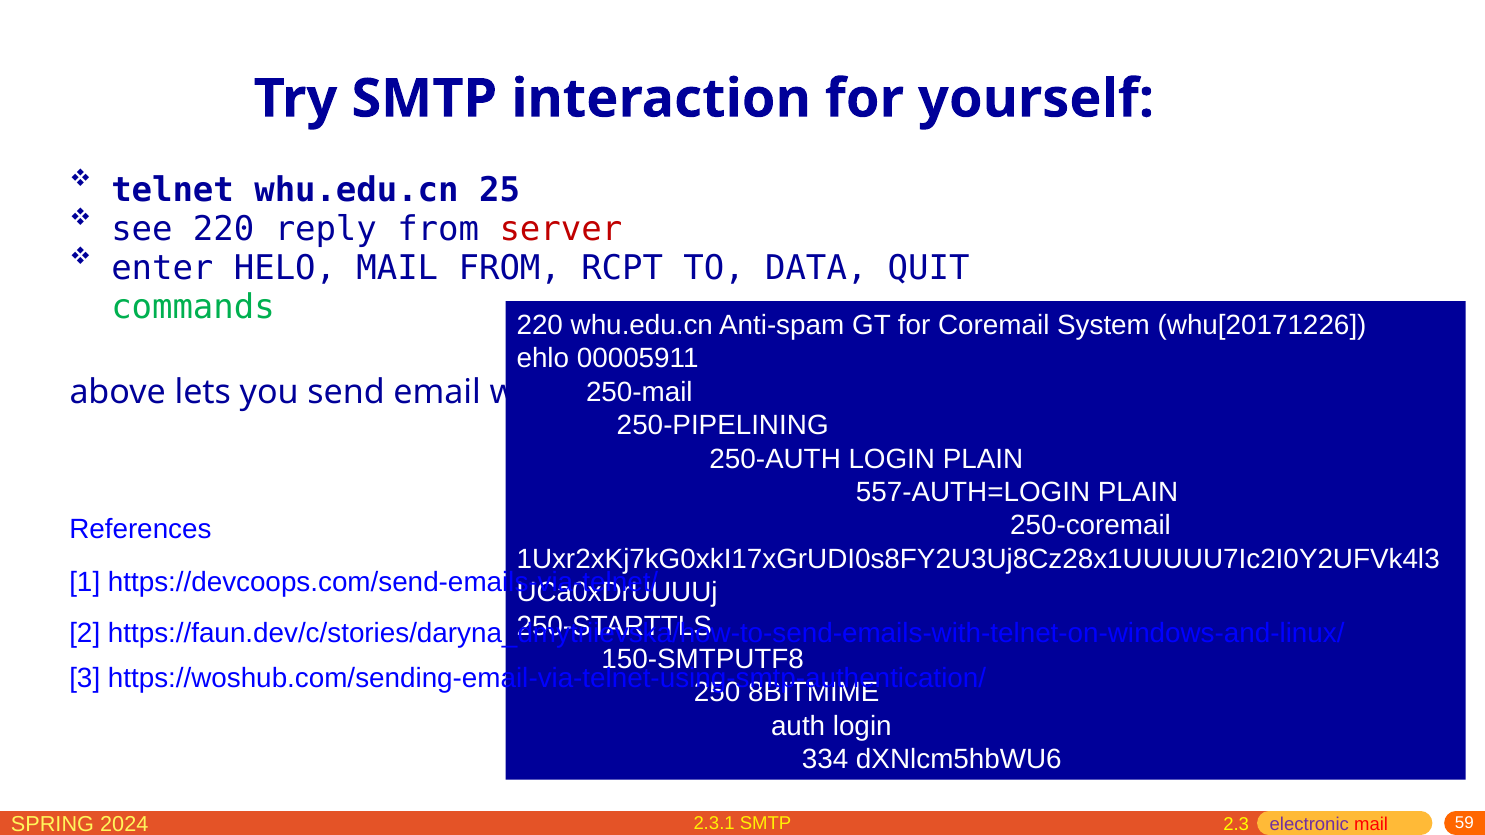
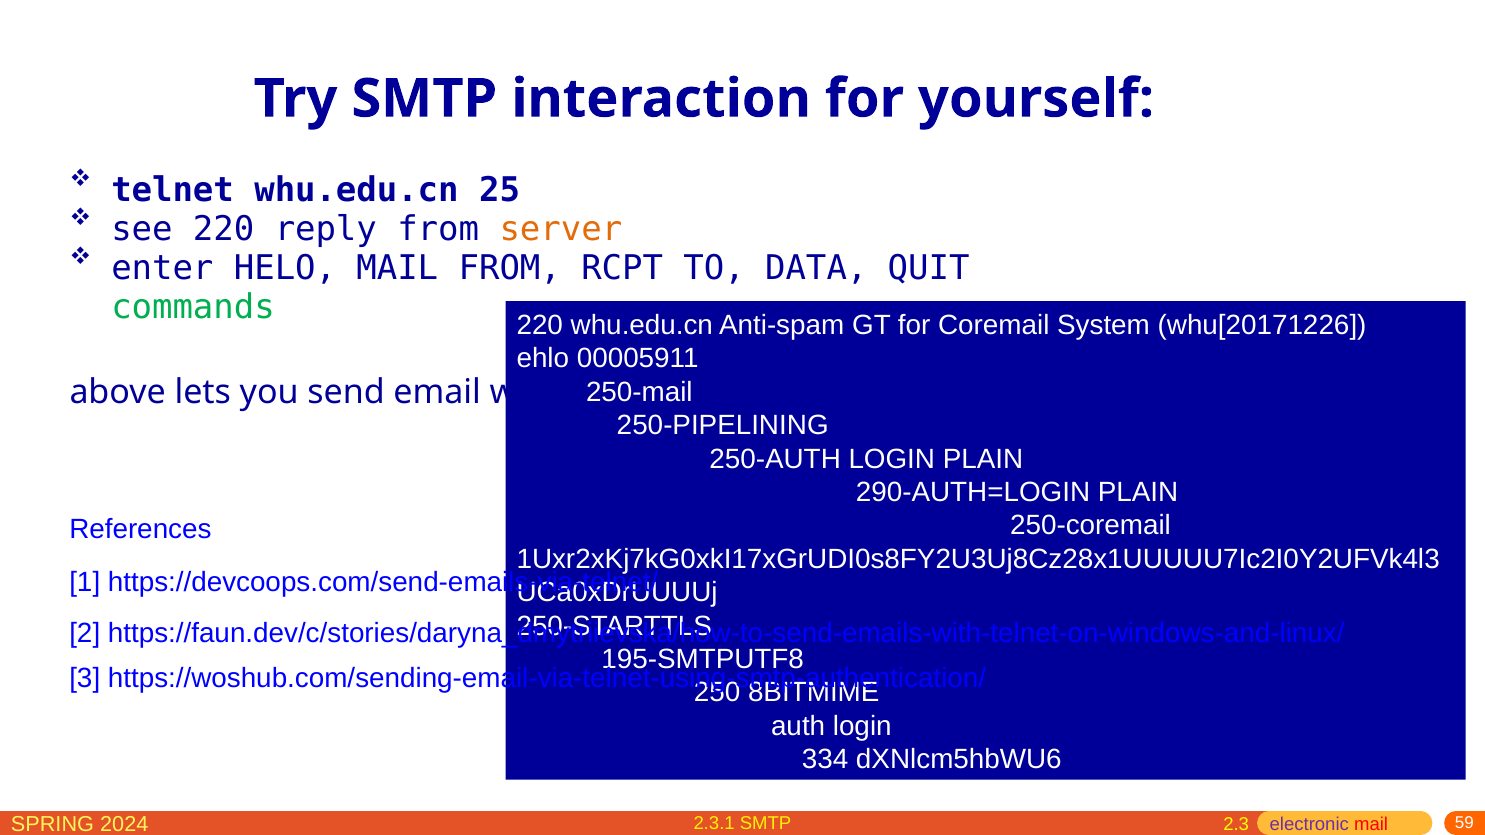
server colour: red -> orange
557-AUTH=LOGIN: 557-AUTH=LOGIN -> 290-AUTH=LOGIN
150-SMTPUTF8: 150-SMTPUTF8 -> 195-SMTPUTF8
